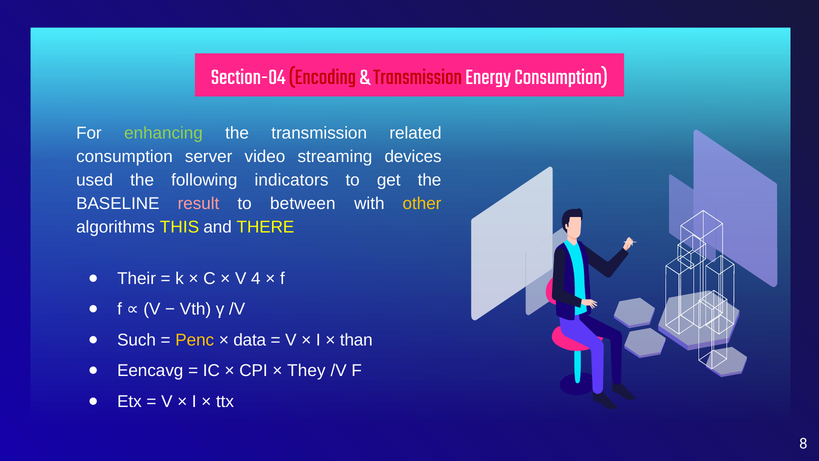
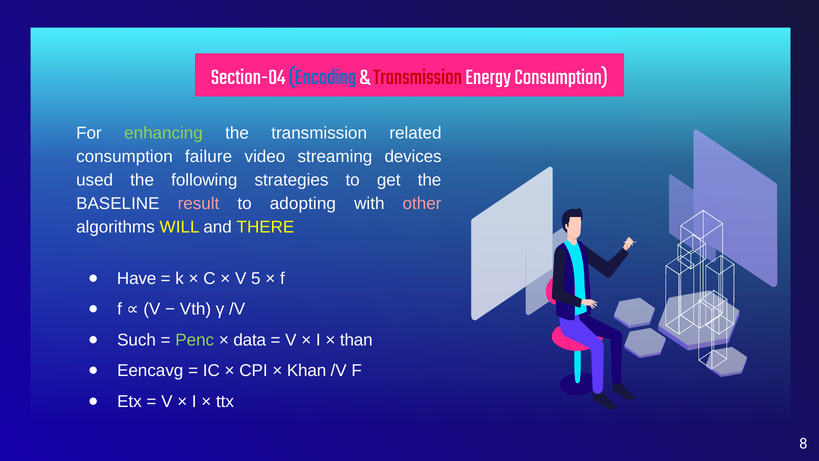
Encoding colour: red -> blue
server: server -> failure
indicators: indicators -> strategies
between: between -> adopting
other colour: yellow -> pink
THIS: THIS -> WILL
Their: Their -> Have
4: 4 -> 5
Penc colour: yellow -> light green
They: They -> Khan
